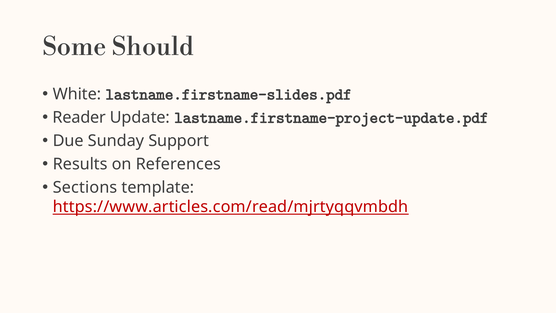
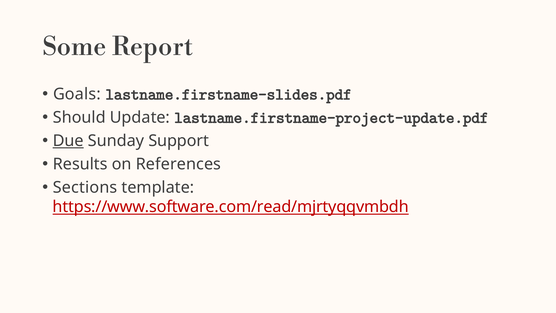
Should: Should -> Report
White: White -> Goals
Reader: Reader -> Should
Due underline: none -> present
https://www.articles.com/read/mjrtyqqvmbdh: https://www.articles.com/read/mjrtyqqvmbdh -> https://www.software.com/read/mjrtyqqvmbdh
